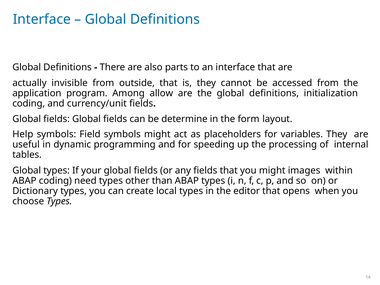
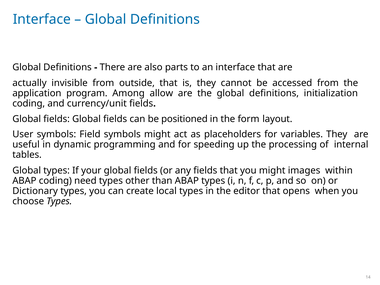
determine: determine -> positioned
Help: Help -> User
